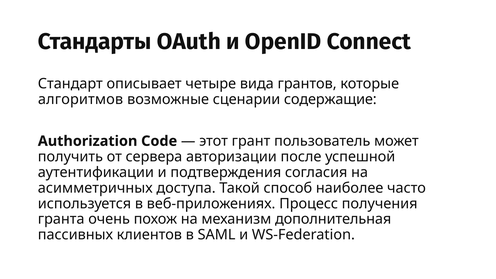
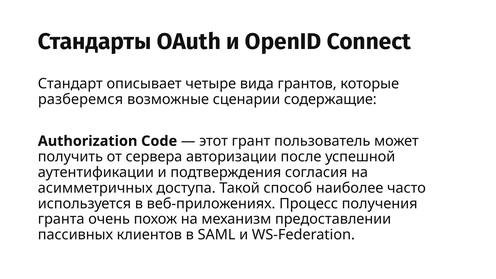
алгоритмов: алгоритмов -> разберемся
дополнительная: дополнительная -> предоставлении
